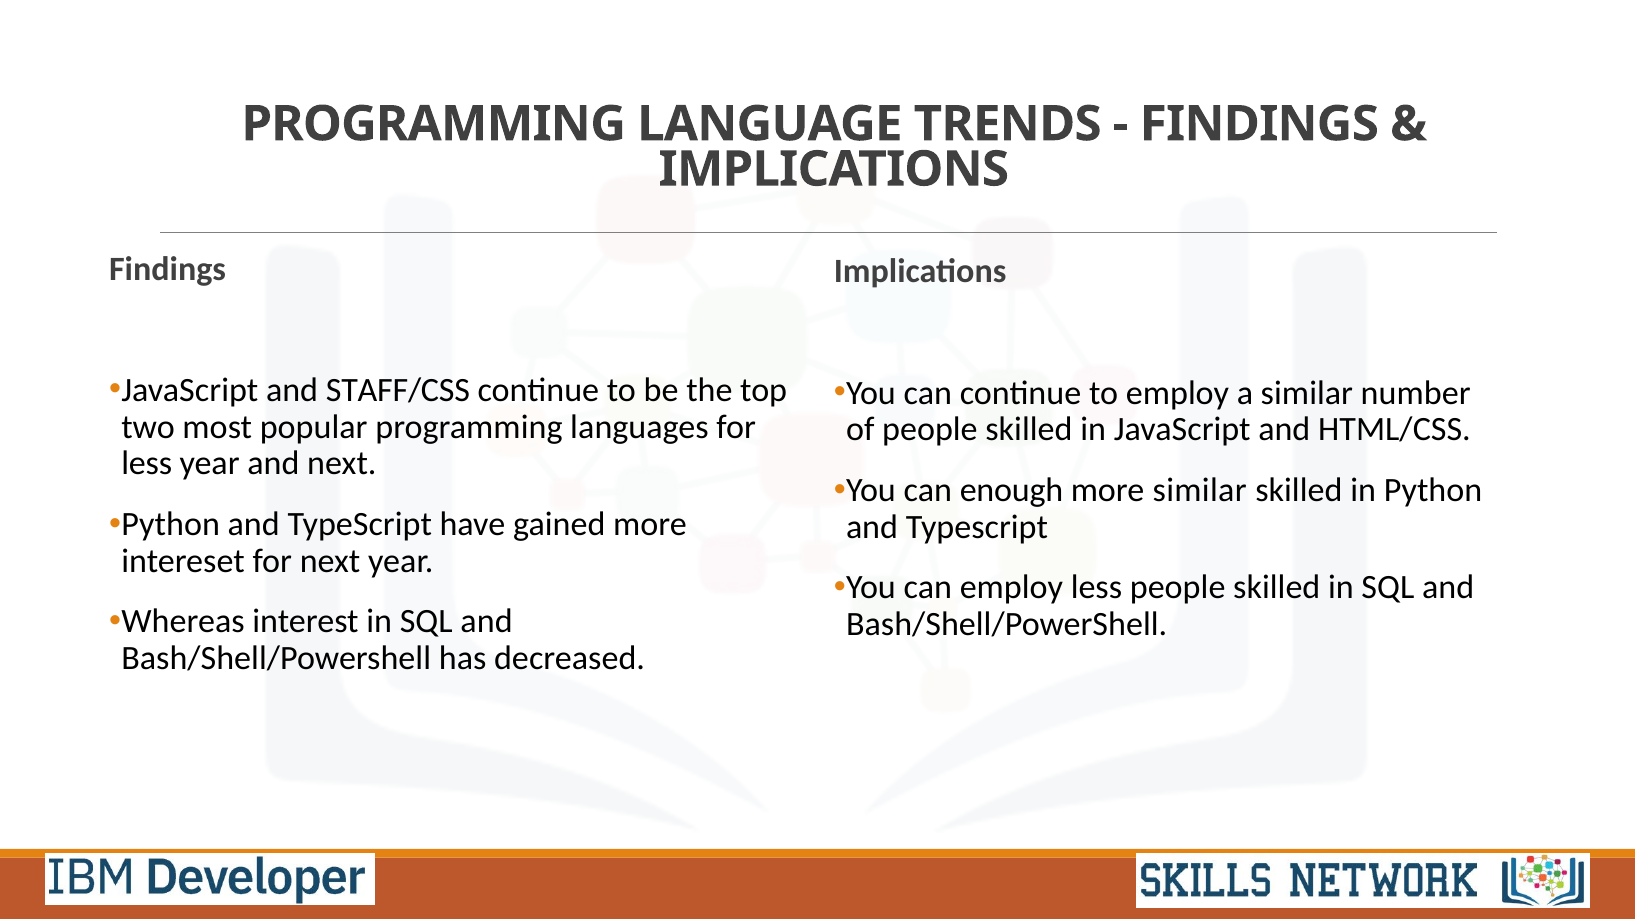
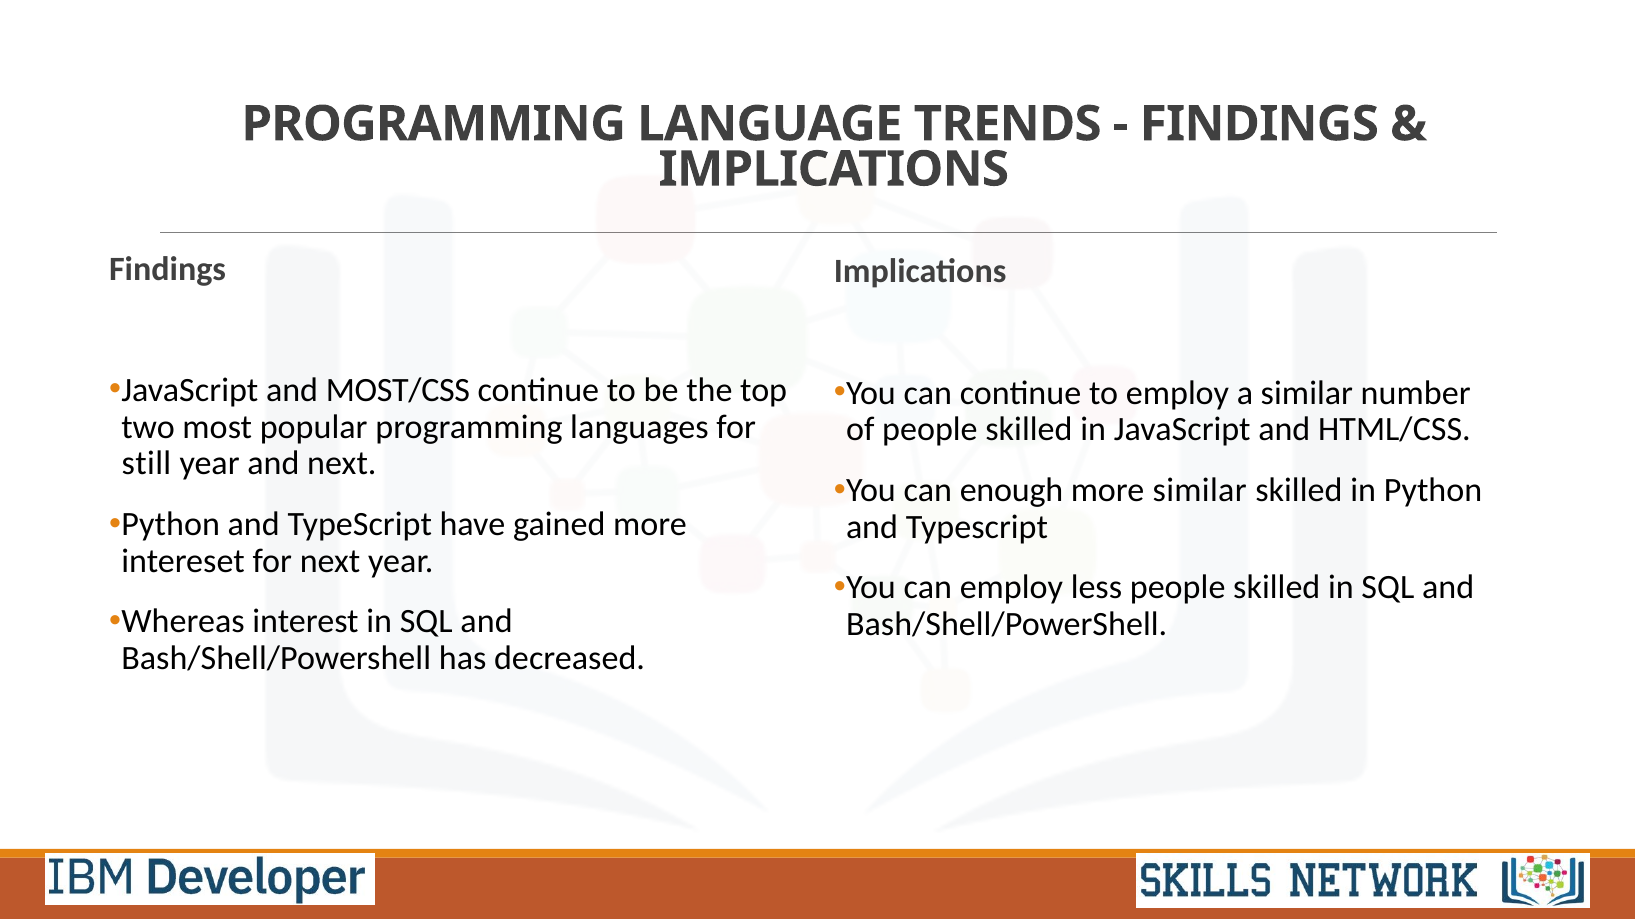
STAFF/CSS: STAFF/CSS -> MOST/CSS
less at (147, 464): less -> still
